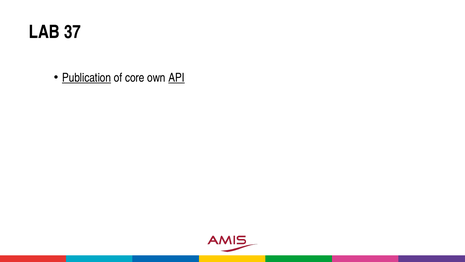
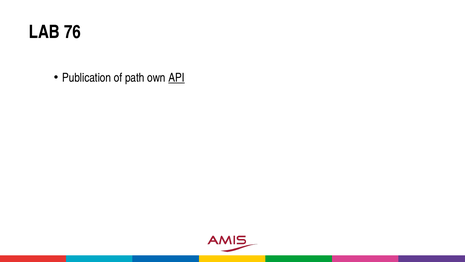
37: 37 -> 76
Publication underline: present -> none
core: core -> path
